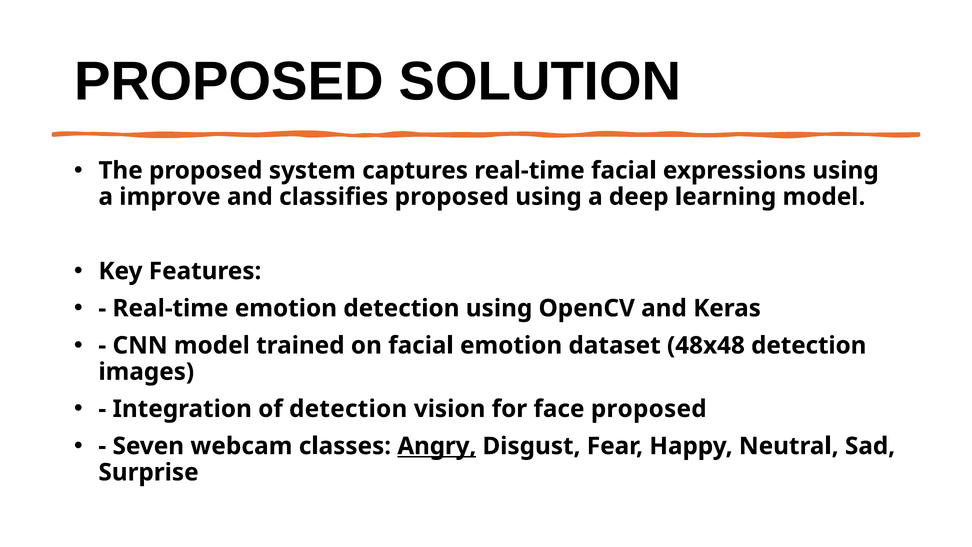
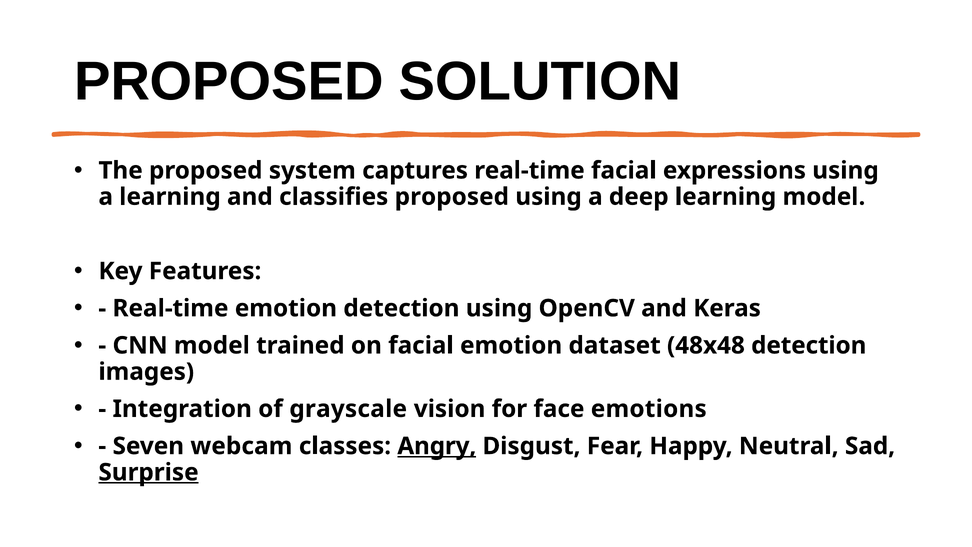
a improve: improve -> learning
of detection: detection -> grayscale
face proposed: proposed -> emotions
Surprise underline: none -> present
